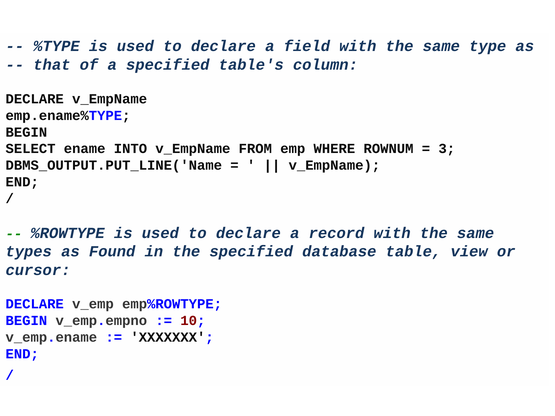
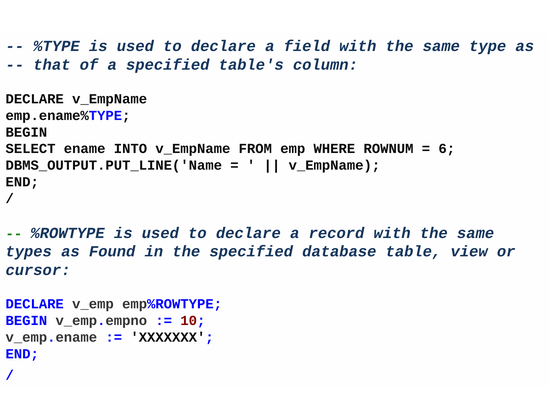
3: 3 -> 6
